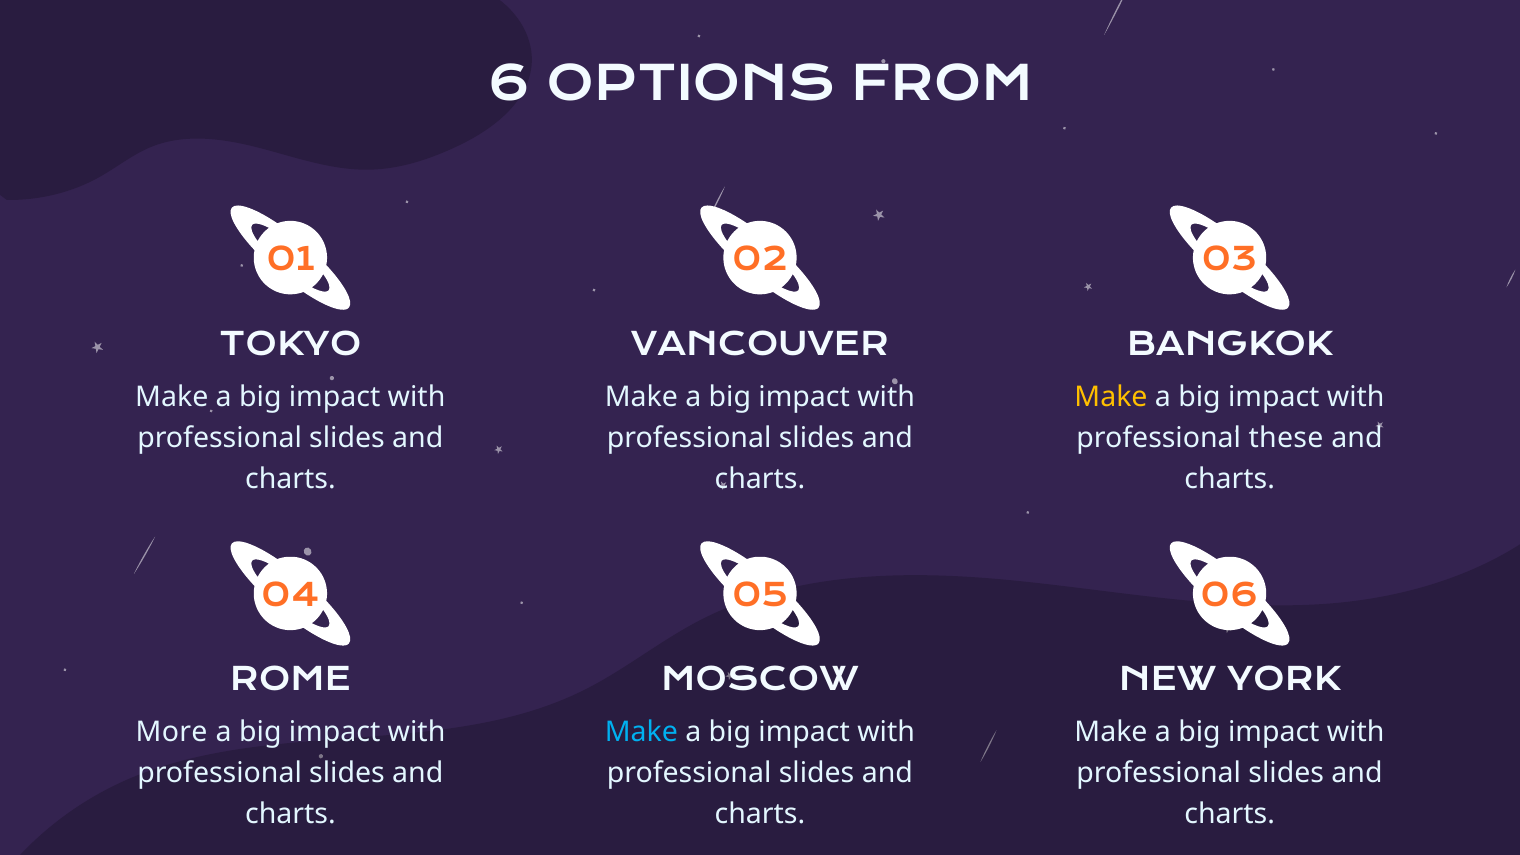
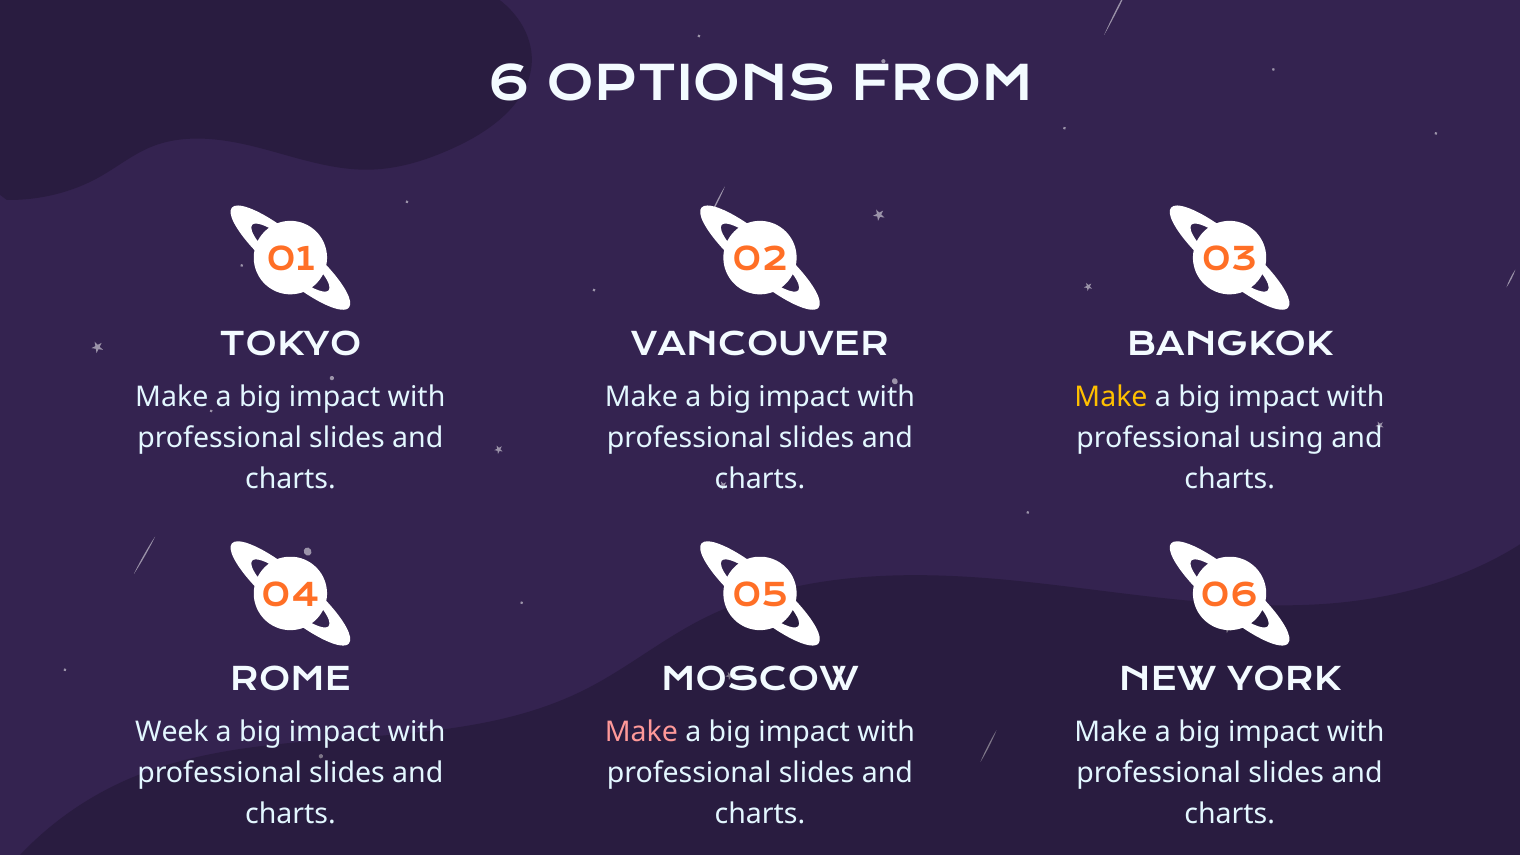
these: these -> using
More: More -> Week
Make at (641, 733) colour: light blue -> pink
